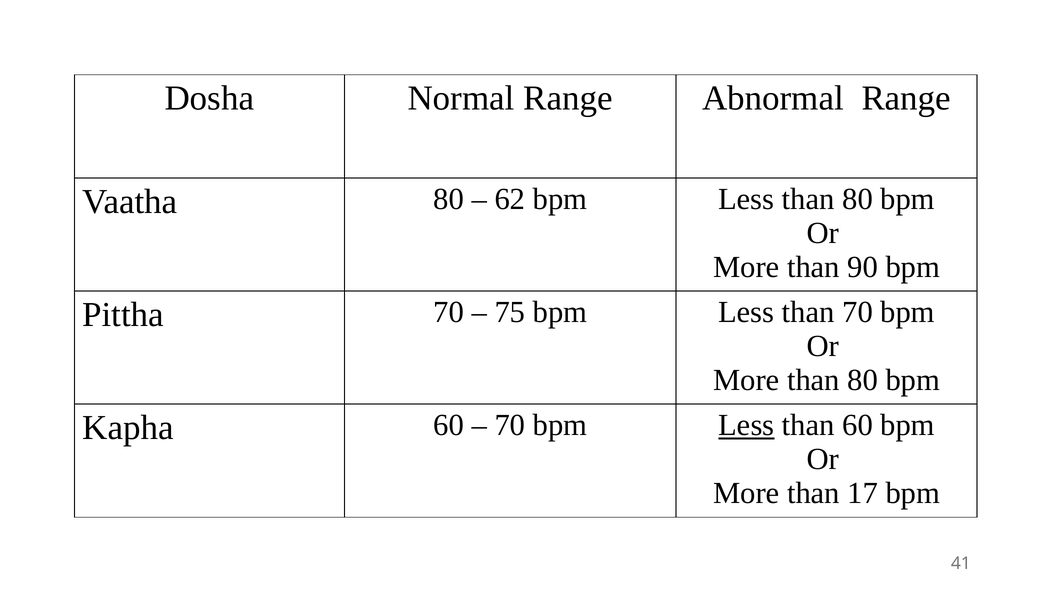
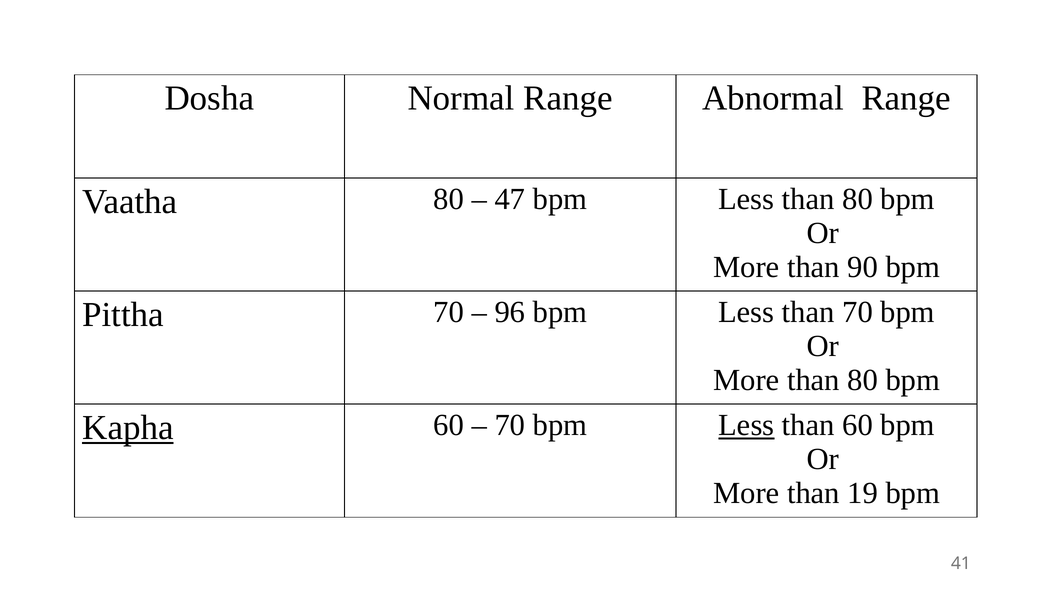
62: 62 -> 47
75: 75 -> 96
Kapha underline: none -> present
17: 17 -> 19
